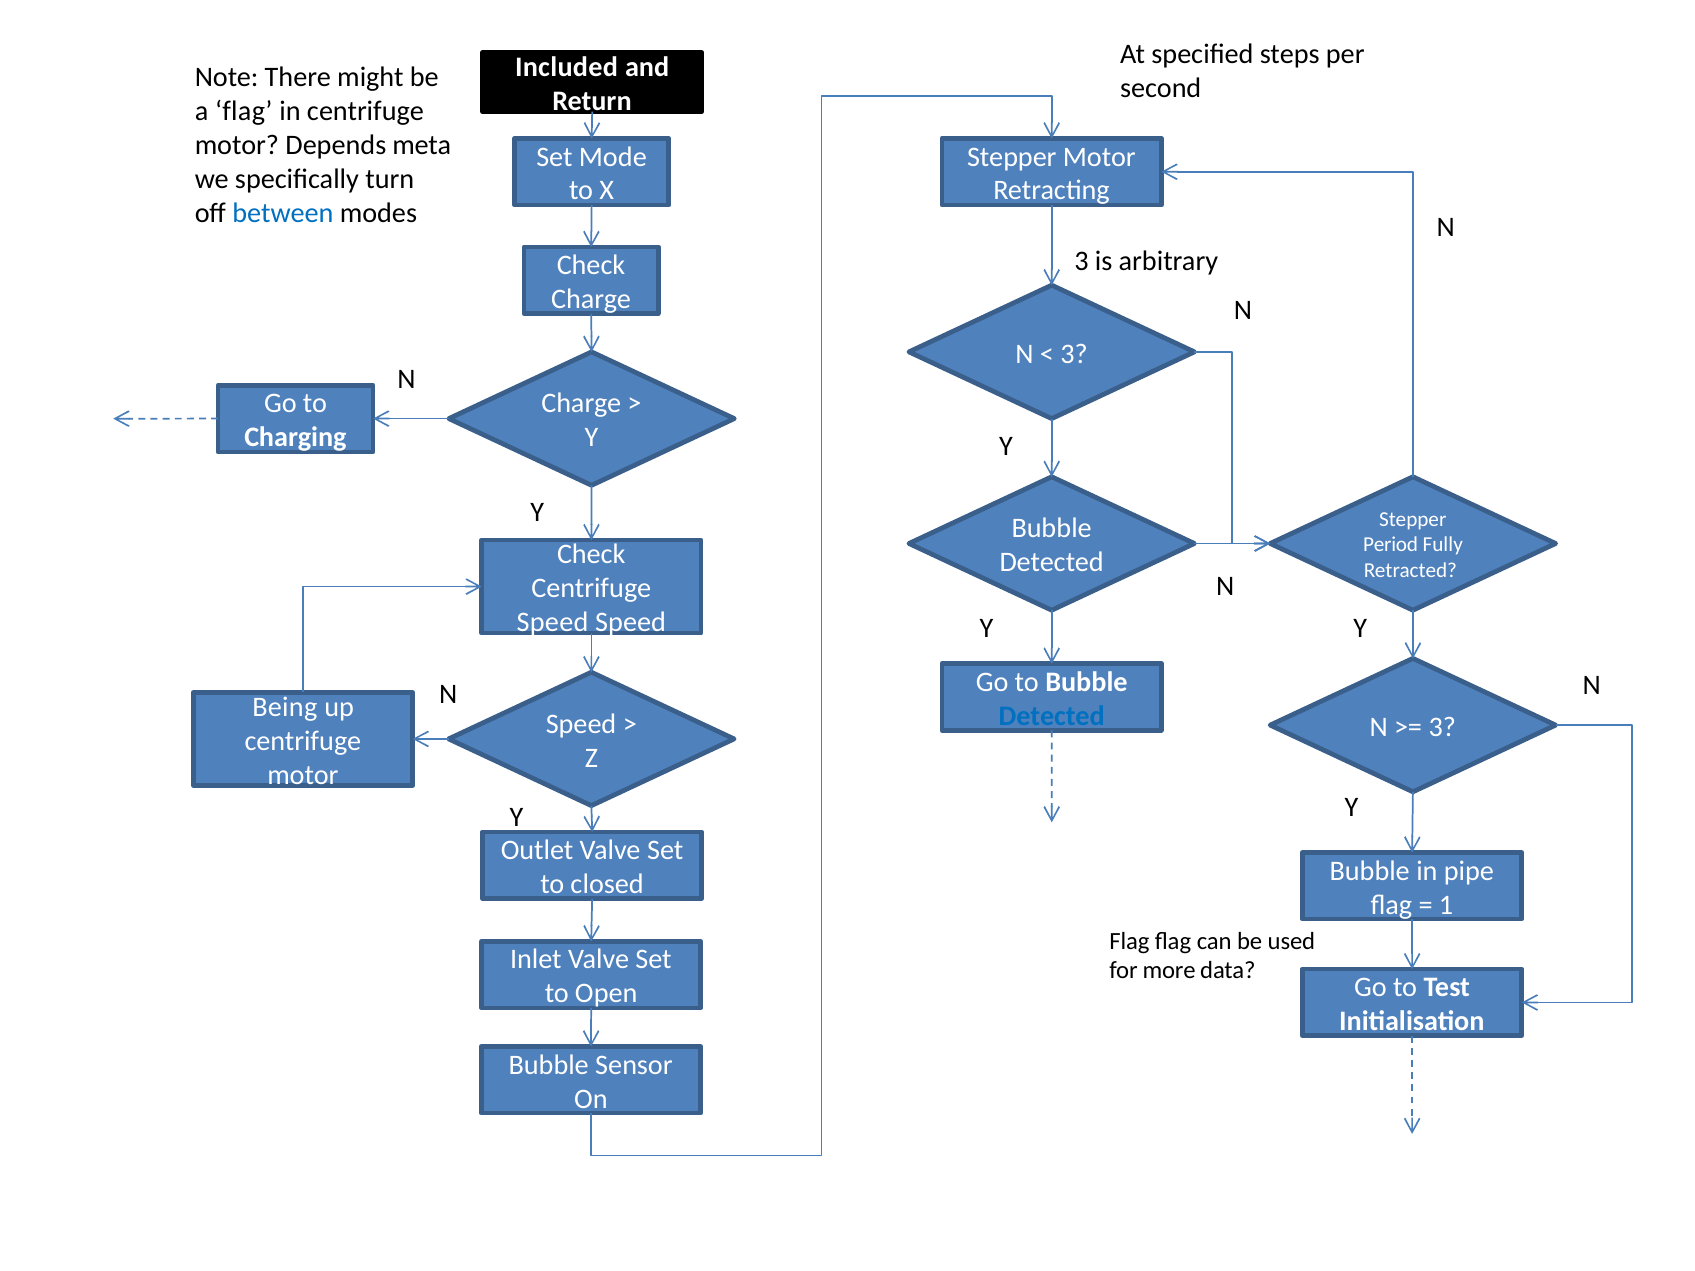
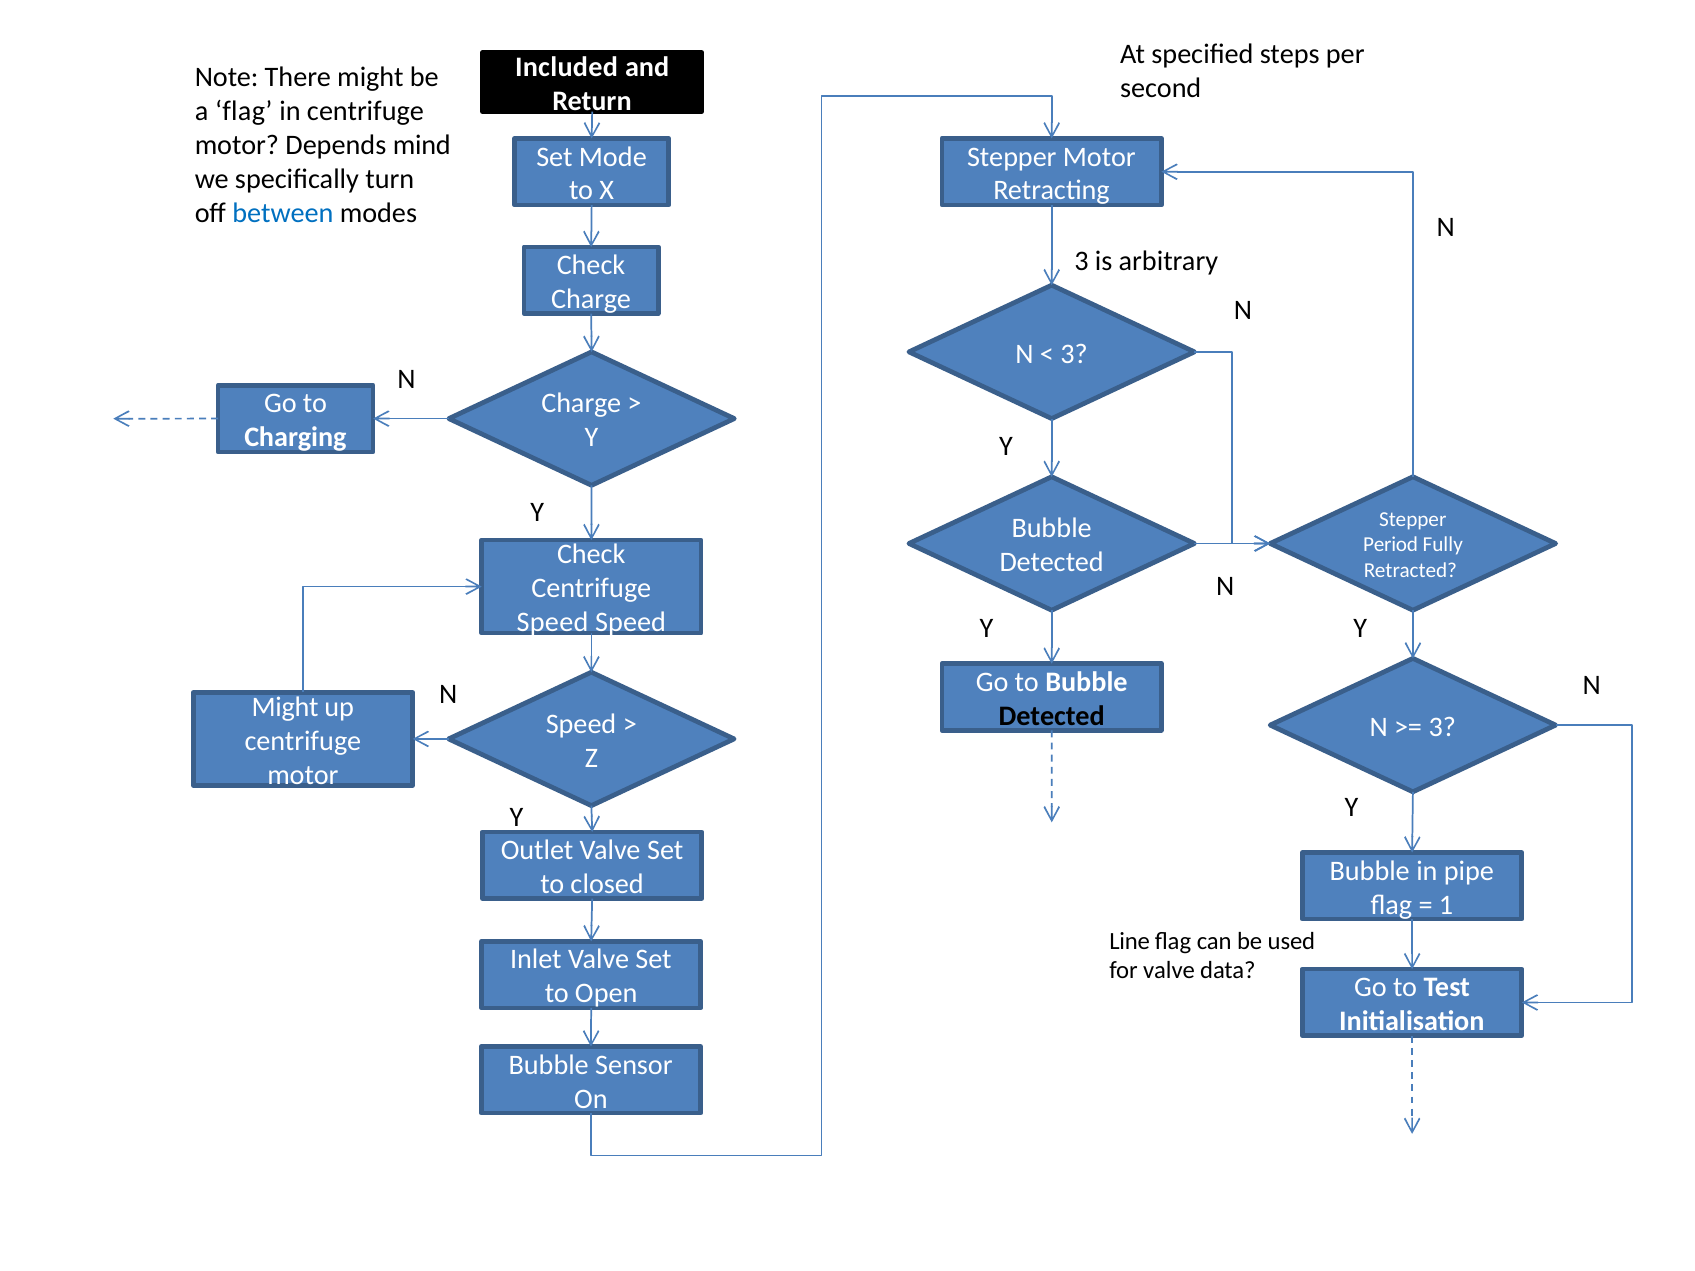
meta: meta -> mind
Being at (285, 707): Being -> Might
Detected at (1052, 716) colour: blue -> black
Flag at (1129, 941): Flag -> Line
for more: more -> valve
